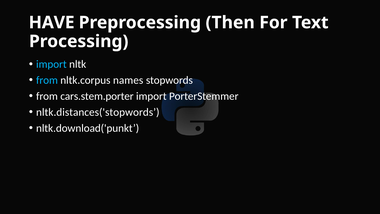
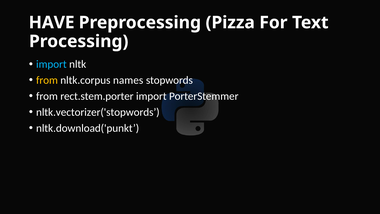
Then: Then -> Pizza
from at (47, 80) colour: light blue -> yellow
cars.stem.porter: cars.stem.porter -> rect.stem.porter
nltk.distances('stopwords: nltk.distances('stopwords -> nltk.vectorizer('stopwords
